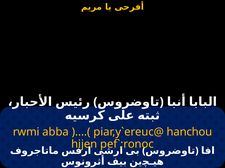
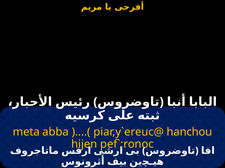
rwmi: rwmi -> meta
